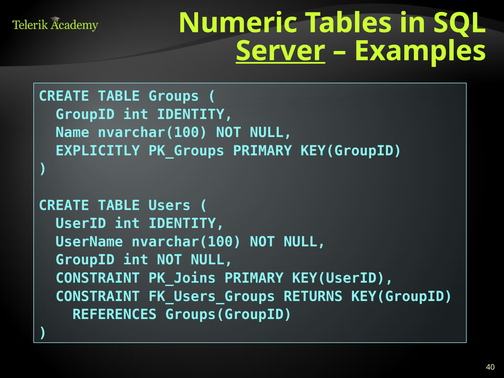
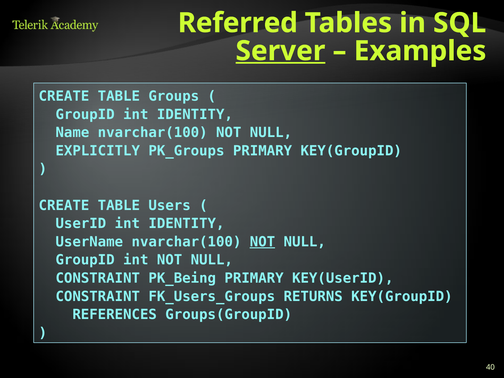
Numeric: Numeric -> Referred
NOT at (262, 242) underline: none -> present
PK_Joins: PK_Joins -> PK_Being
